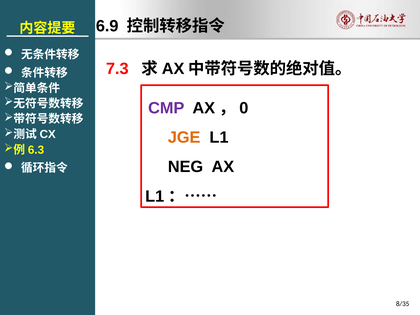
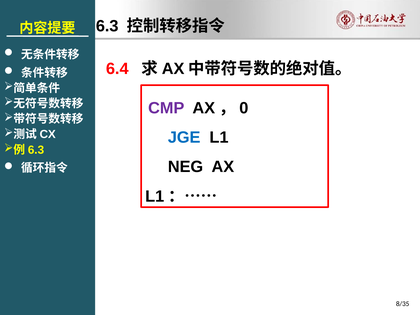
6.9: 6.9 -> 6.3
7.3: 7.3 -> 6.4
JGE colour: orange -> blue
